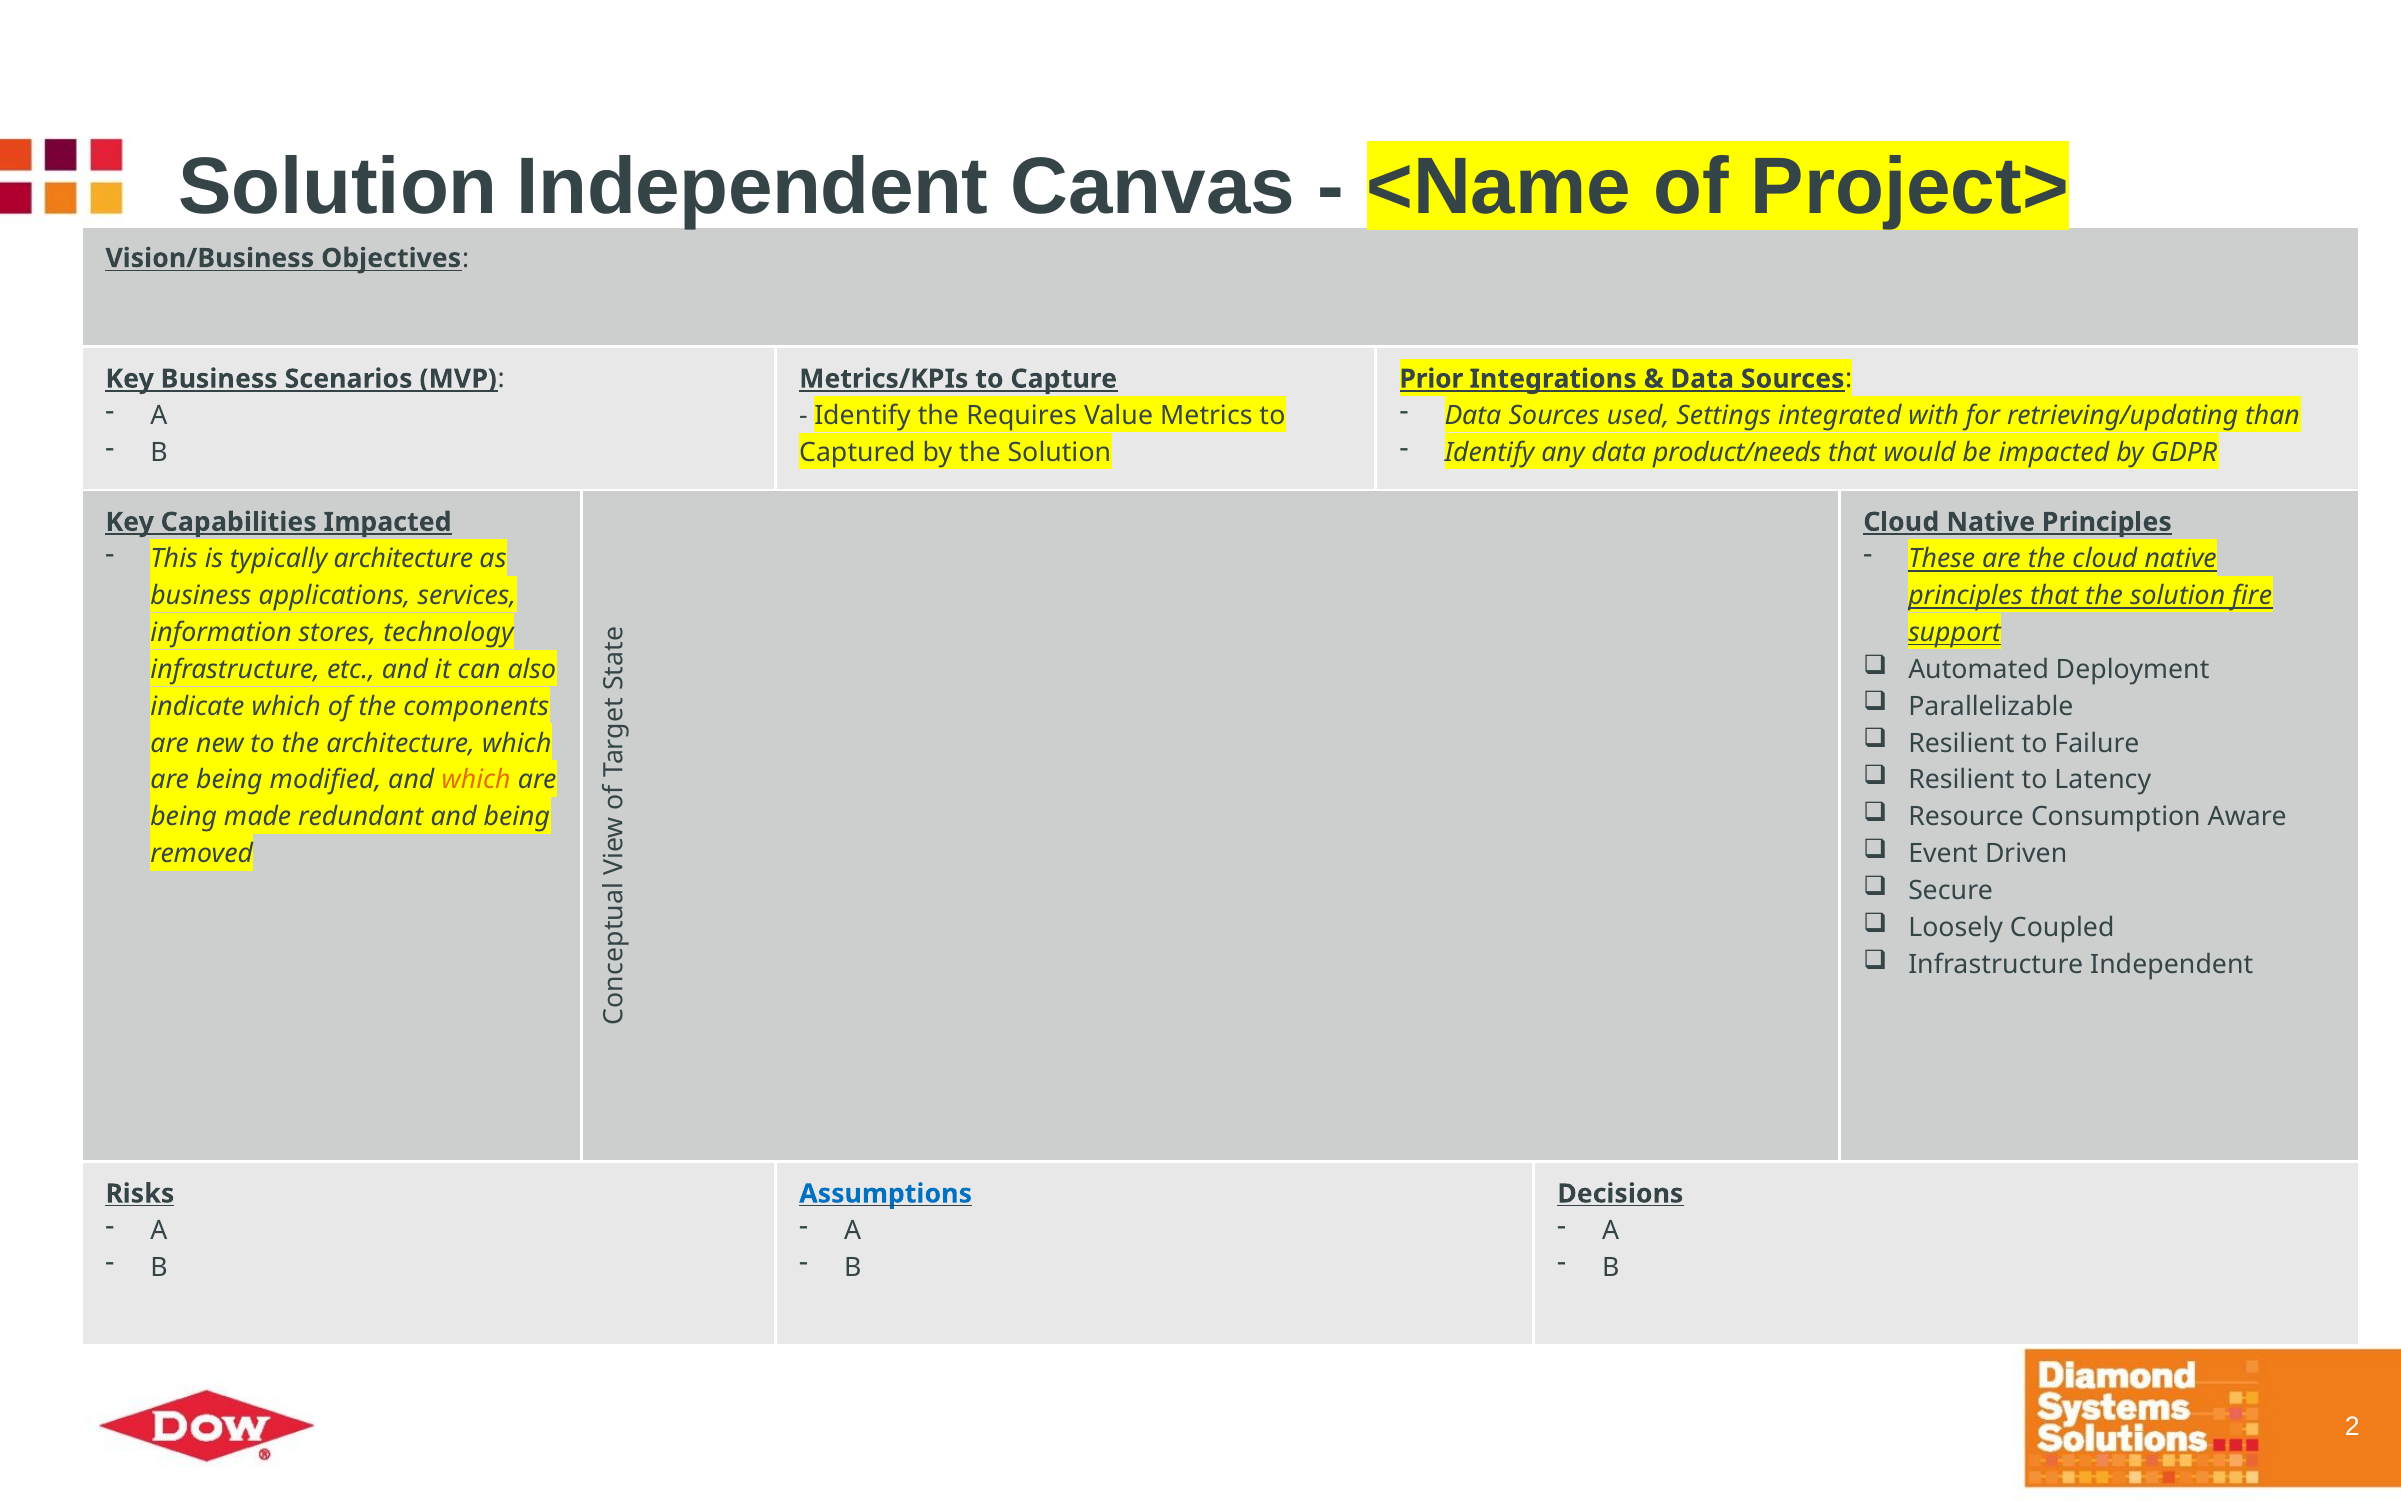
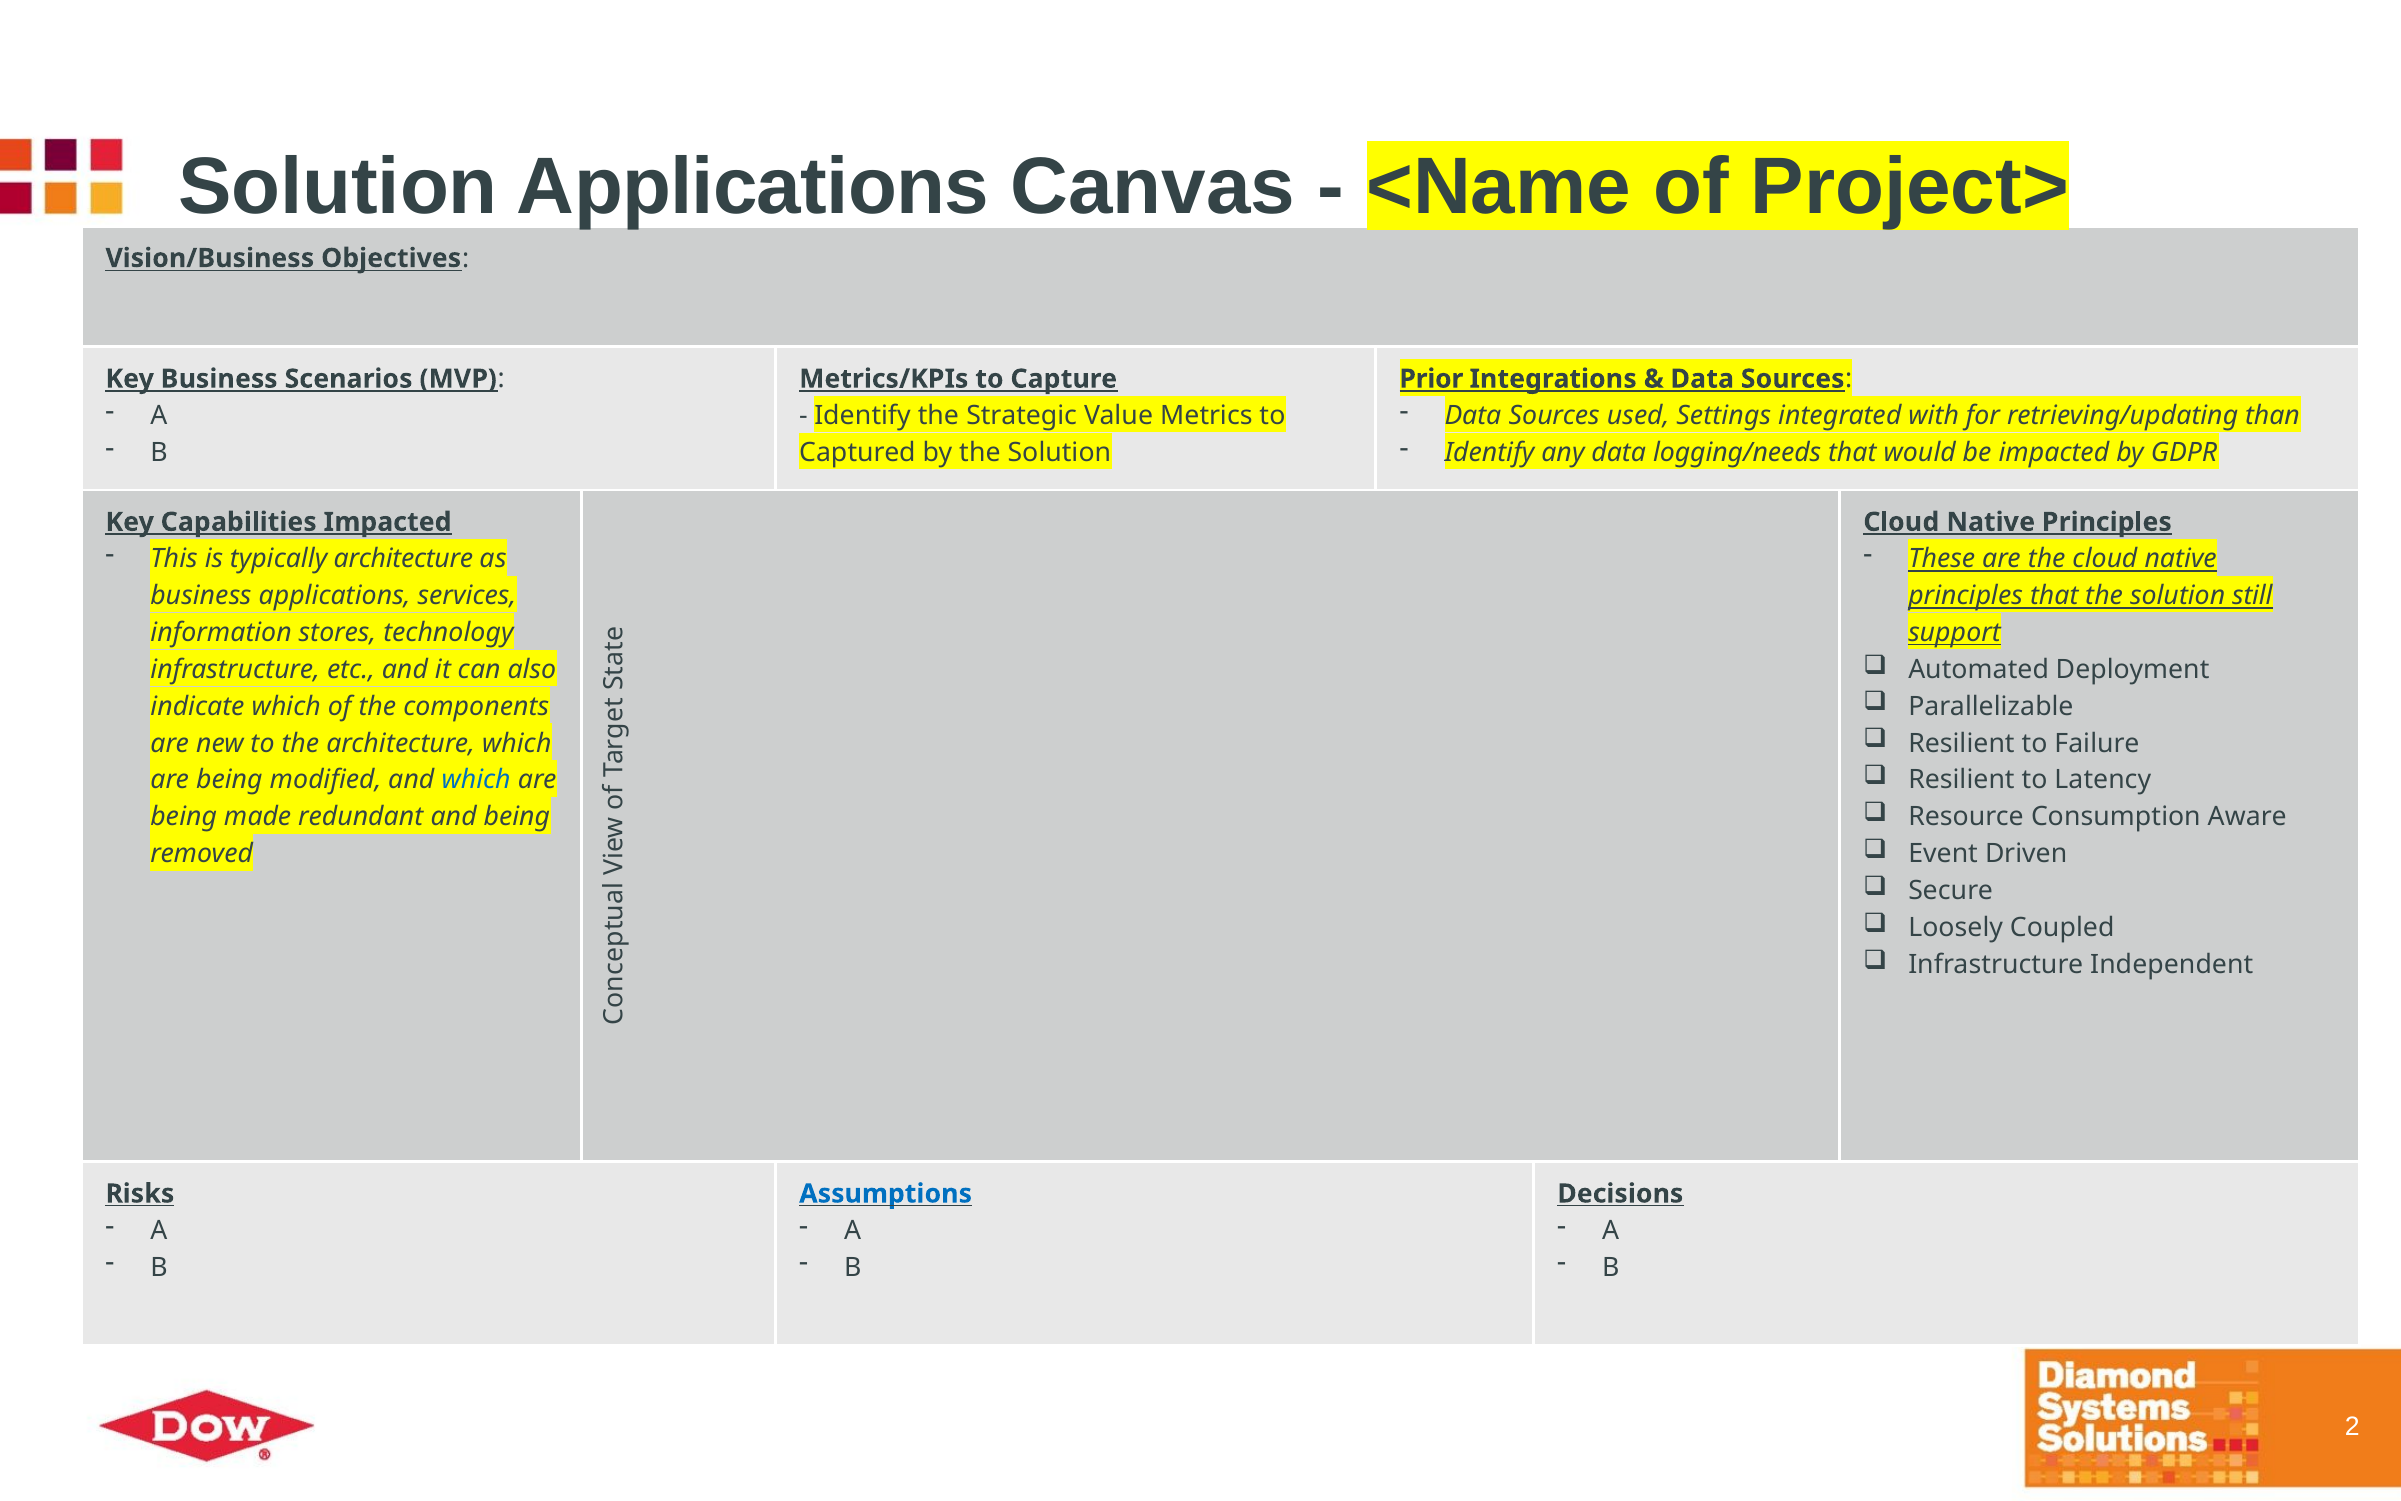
Solution Independent: Independent -> Applications
Requires: Requires -> Strategic
product/needs: product/needs -> logging/needs
fire: fire -> still
which at (476, 780) colour: orange -> blue
